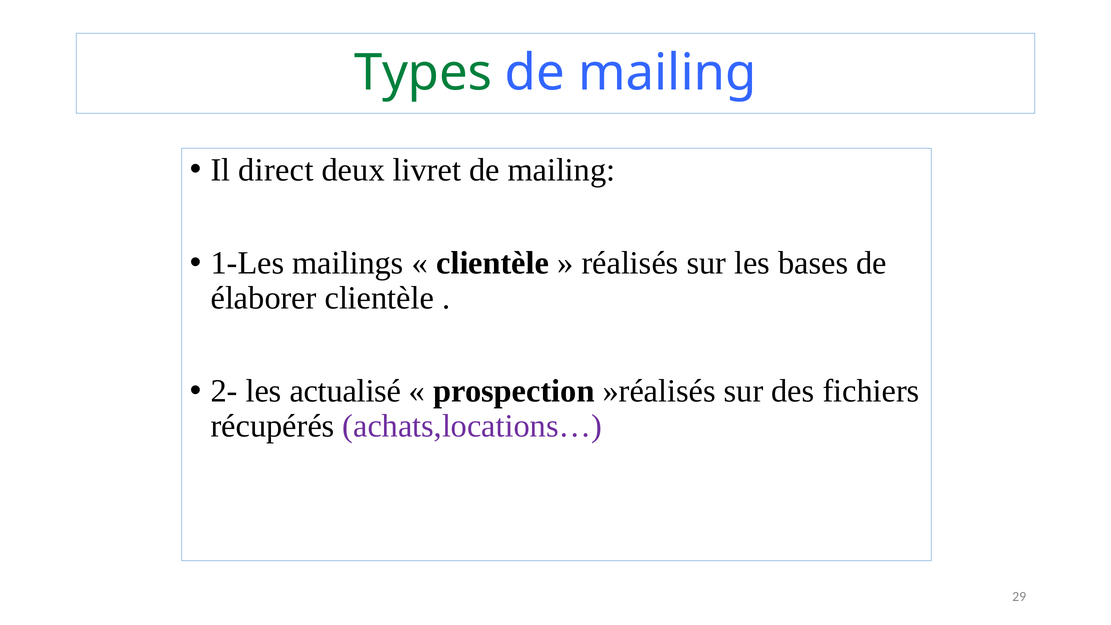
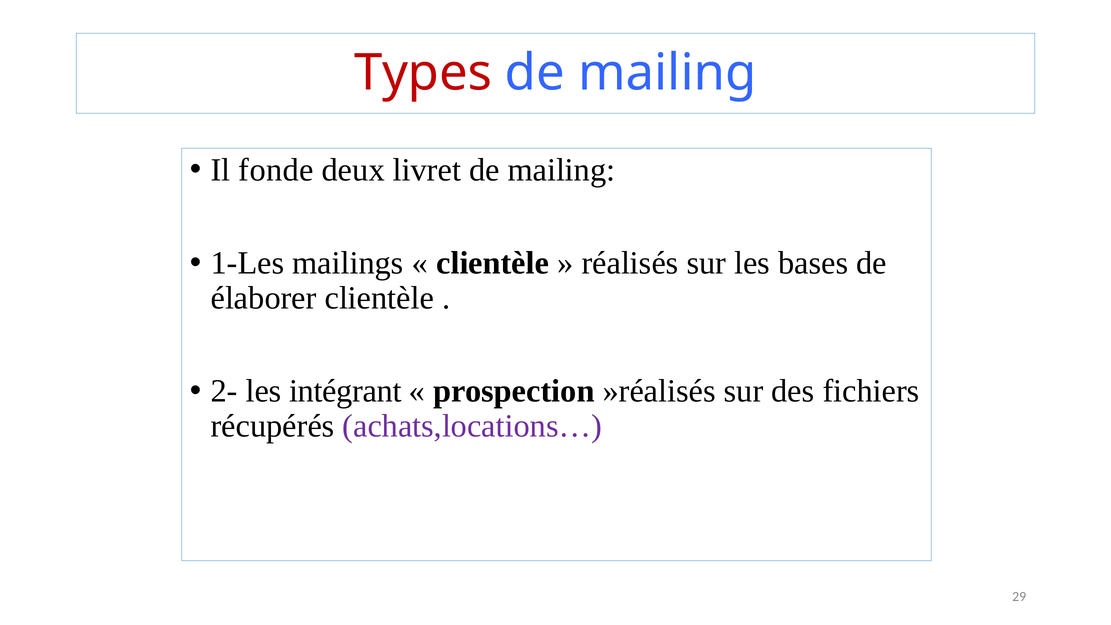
Types colour: green -> red
direct: direct -> fonde
actualisé: actualisé -> intégrant
